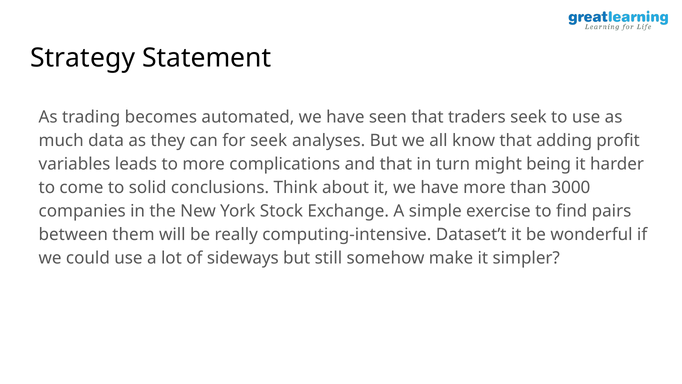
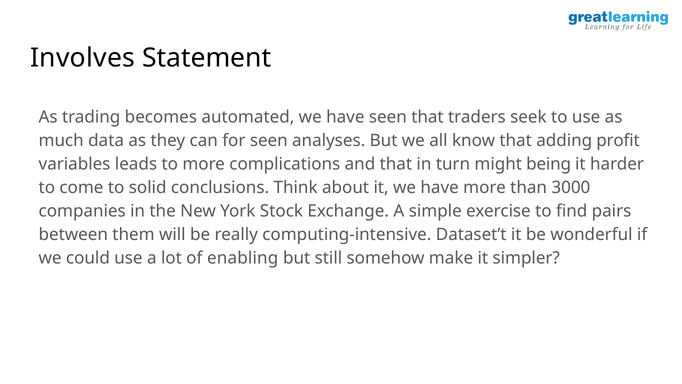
Strategy: Strategy -> Involves
for seek: seek -> seen
sideways: sideways -> enabling
